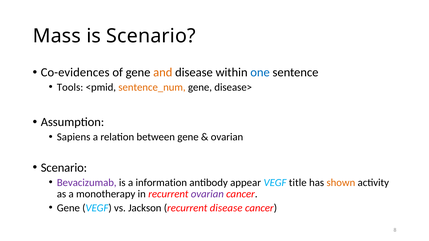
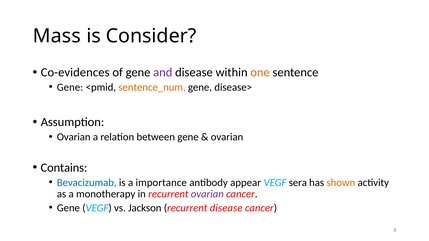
is Scenario: Scenario -> Consider
and colour: orange -> purple
one colour: blue -> orange
Tools at (70, 87): Tools -> Gene
Sapiens at (74, 137): Sapiens -> Ovarian
Scenario at (64, 168): Scenario -> Contains
Bevacizumab colour: purple -> blue
information: information -> importance
title: title -> sera
